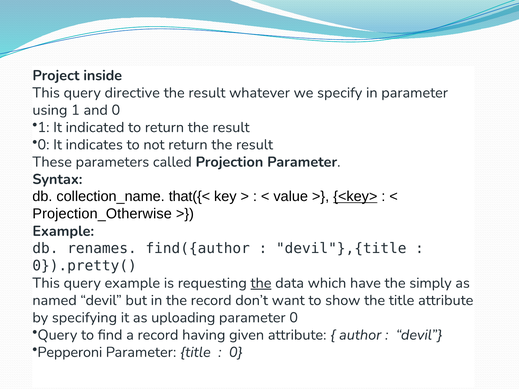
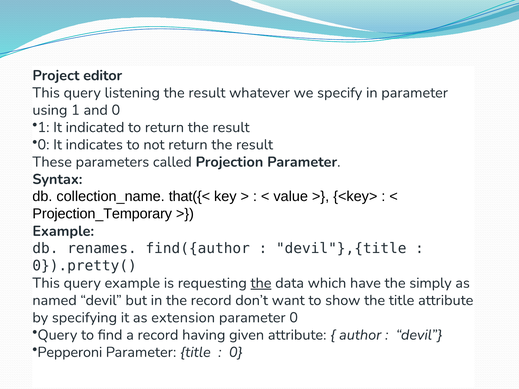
inside: inside -> editor
directive: directive -> listening
<key> underline: present -> none
Projection_Otherwise: Projection_Otherwise -> Projection_Temporary
uploading: uploading -> extension
